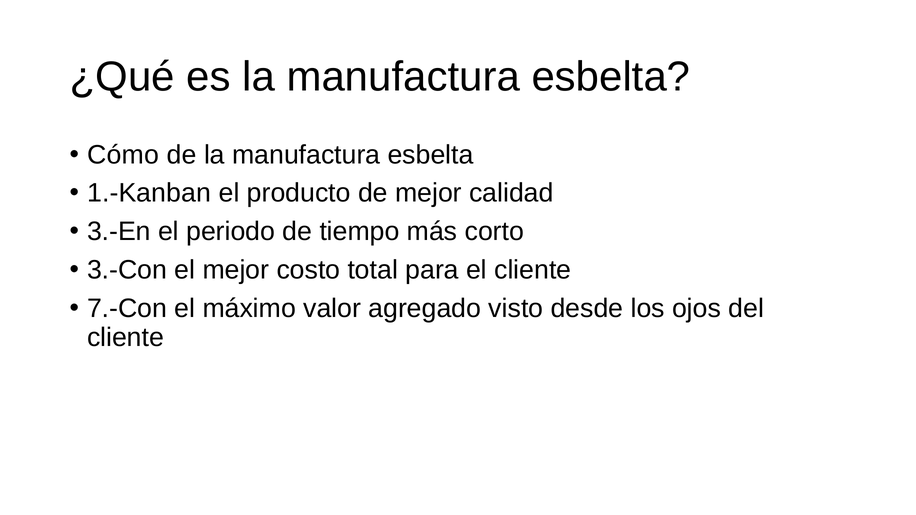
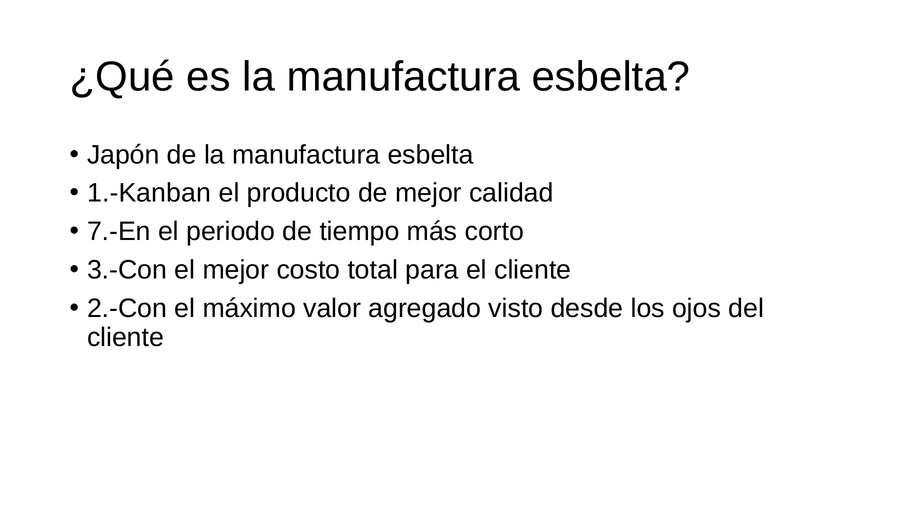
Cómo: Cómo -> Japón
3.-En: 3.-En -> 7.-En
7.-Con: 7.-Con -> 2.-Con
